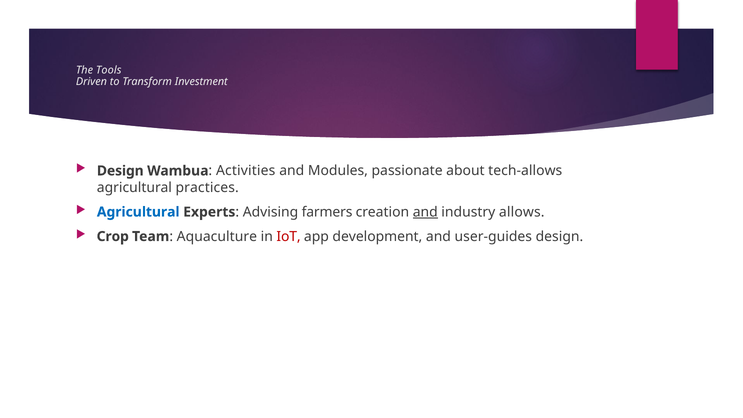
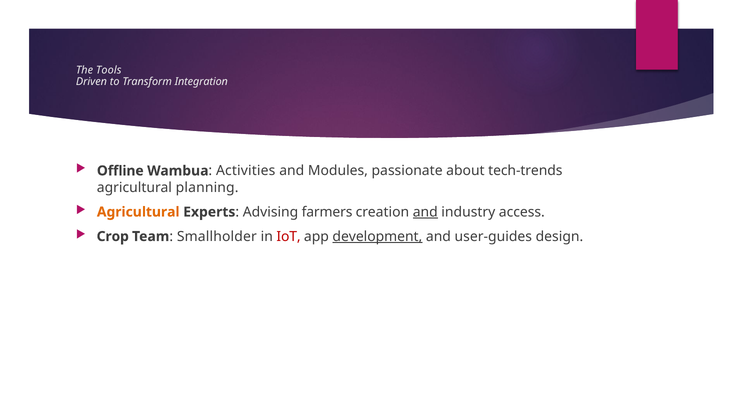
Investment: Investment -> Integration
Design at (120, 171): Design -> Offline
tech-allows: tech-allows -> tech-trends
practices: practices -> planning
Agricultural at (138, 212) colour: blue -> orange
allows: allows -> access
Aquaculture: Aquaculture -> Smallholder
development underline: none -> present
